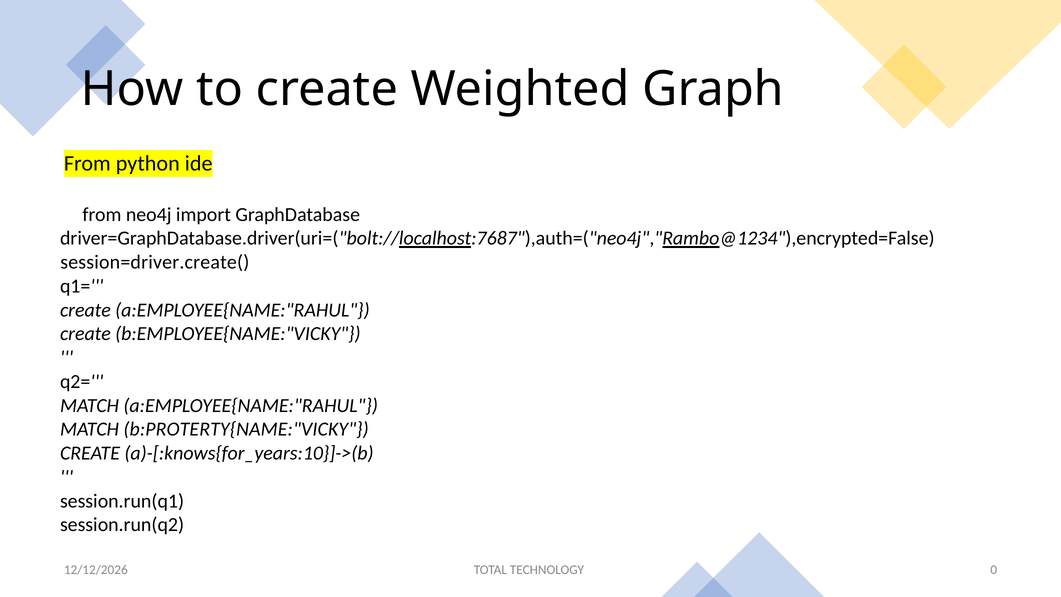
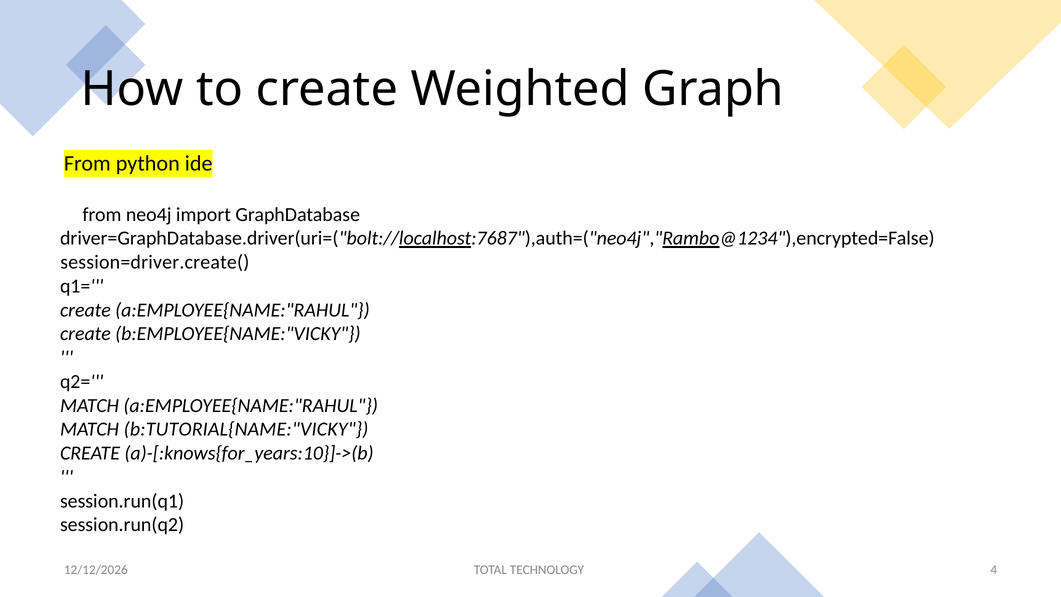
b:PROTERTY{NAME:"VICKY: b:PROTERTY{NAME:"VICKY -> b:TUTORIAL{NAME:"VICKY
0: 0 -> 4
